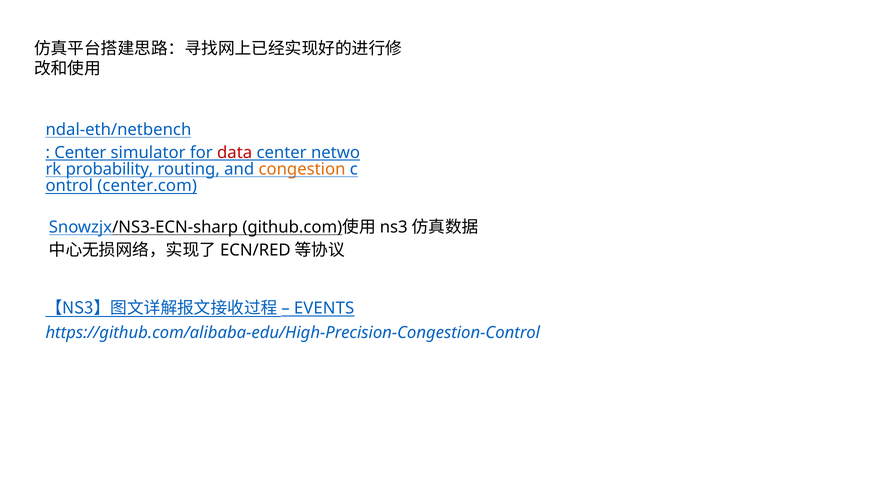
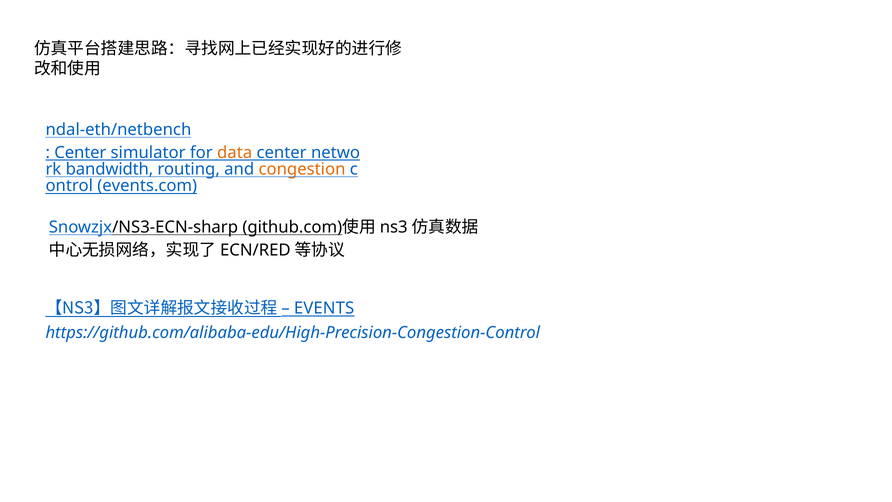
data colour: red -> orange
probability: probability -> bandwidth
center.com: center.com -> events.com
